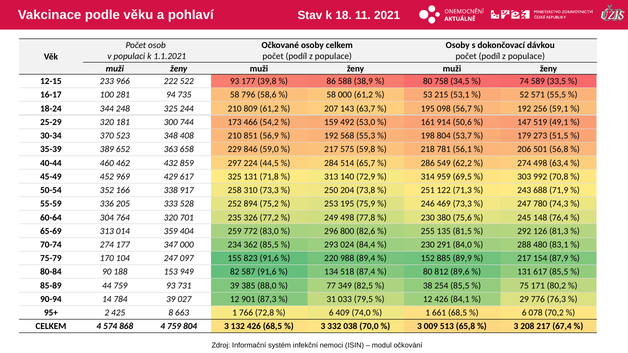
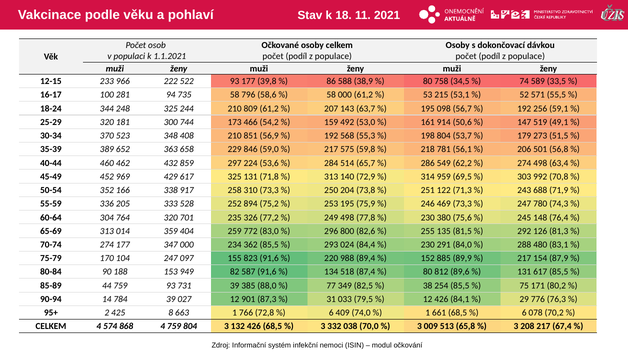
44,5: 44,5 -> 53,6
